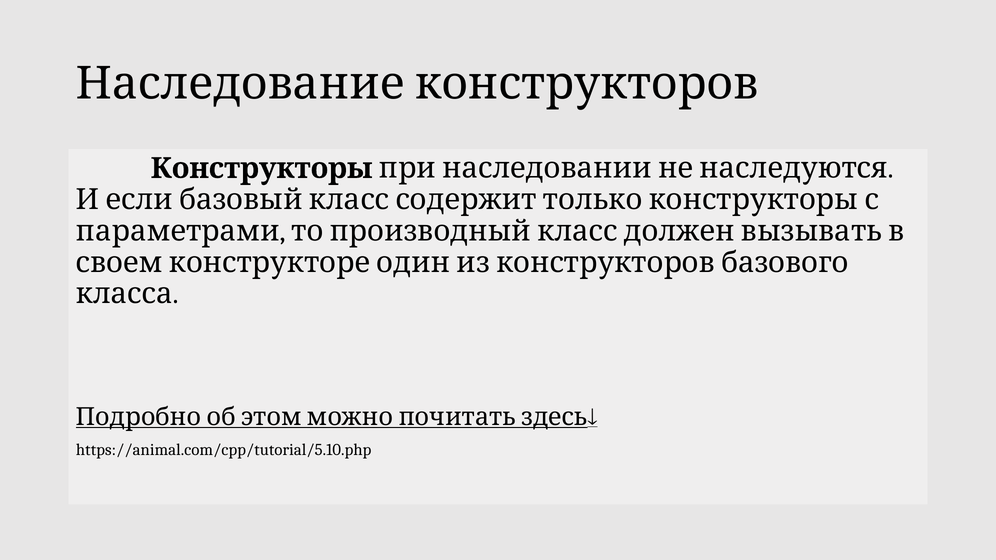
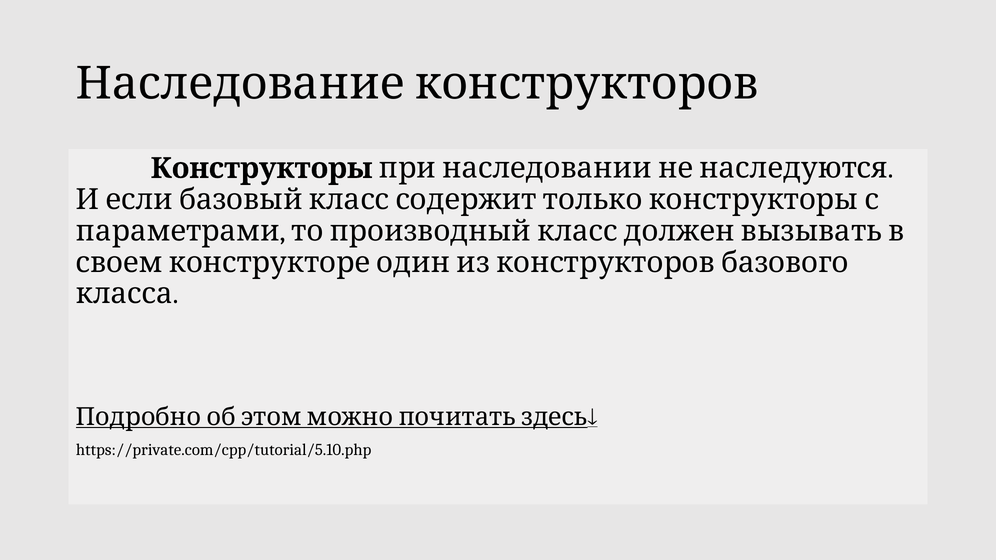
https://animal.com/cpp/tutorial/5.10.php: https://animal.com/cpp/tutorial/5.10.php -> https://private.com/cpp/tutorial/5.10.php
